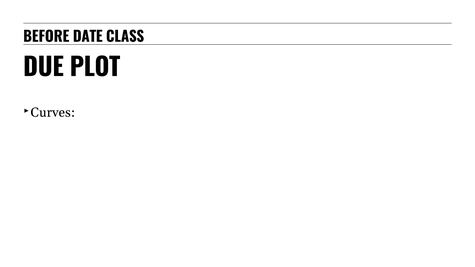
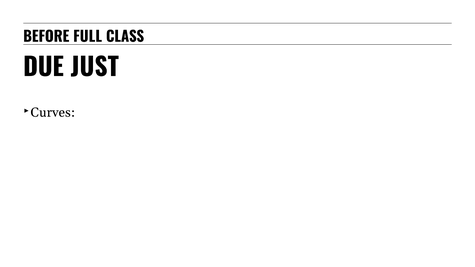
DATE: DATE -> FULL
PLOT: PLOT -> JUST
